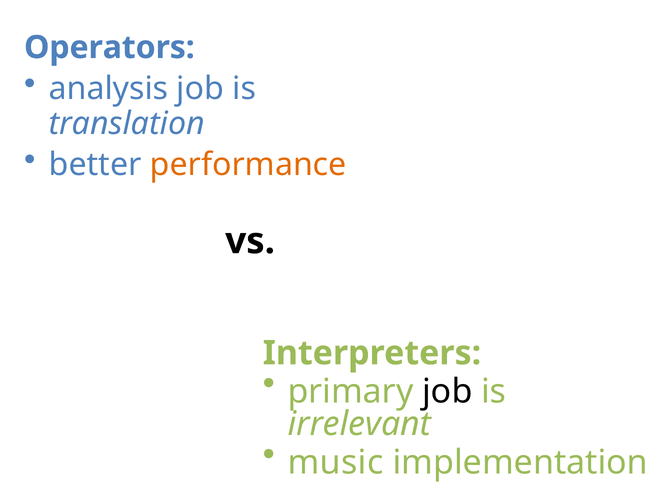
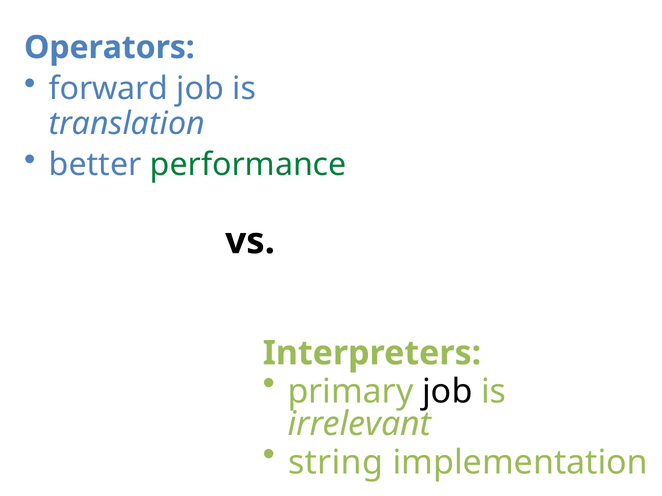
analysis: analysis -> forward
performance colour: orange -> green
music: music -> string
